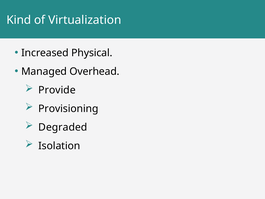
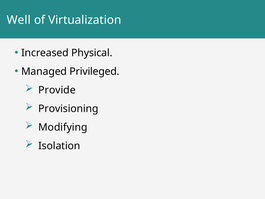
Kind: Kind -> Well
Overhead: Overhead -> Privileged
Degraded: Degraded -> Modifying
